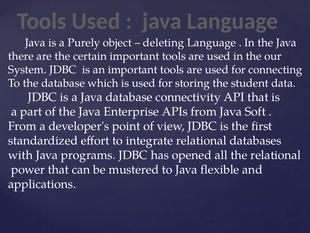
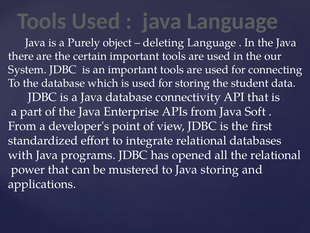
Java flexible: flexible -> storing
